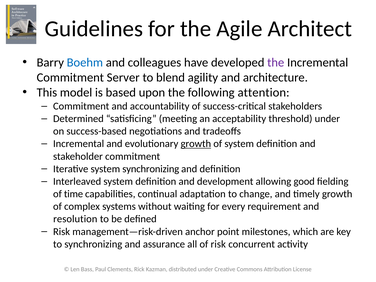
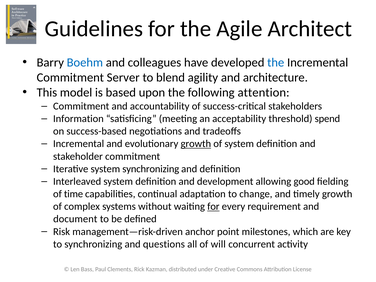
the at (276, 62) colour: purple -> blue
Determined: Determined -> Information
threshold under: under -> spend
for at (213, 206) underline: none -> present
resolution: resolution -> document
assurance: assurance -> questions
of risk: risk -> will
